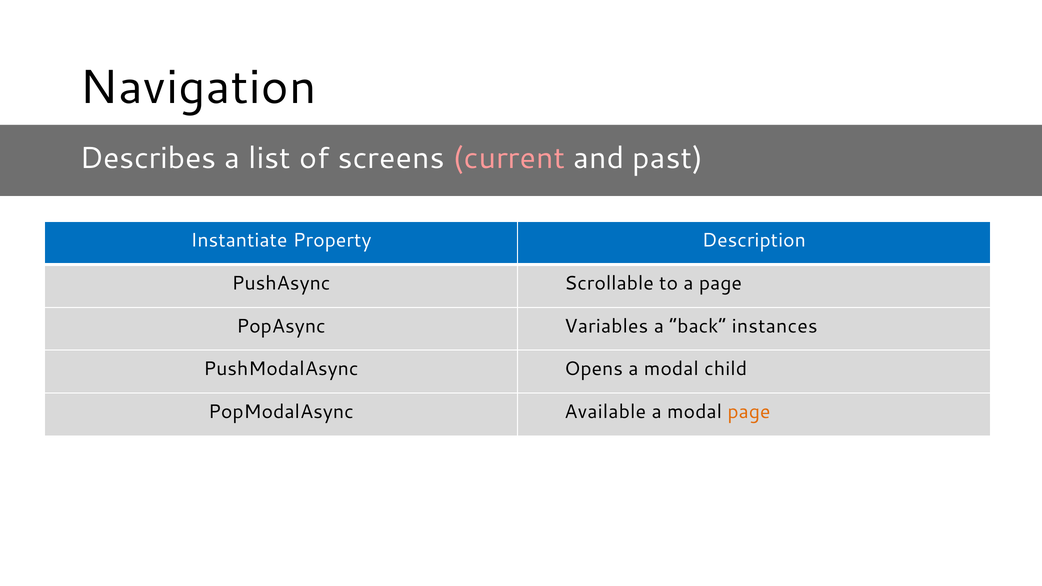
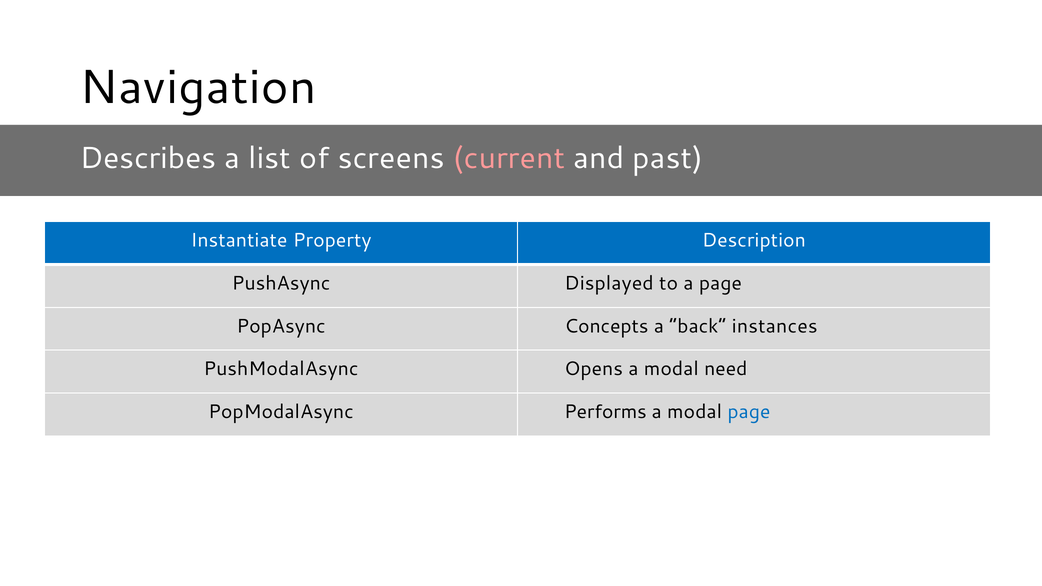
Scrollable: Scrollable -> Displayed
Variables: Variables -> Concepts
child: child -> need
Available: Available -> Performs
page at (749, 412) colour: orange -> blue
